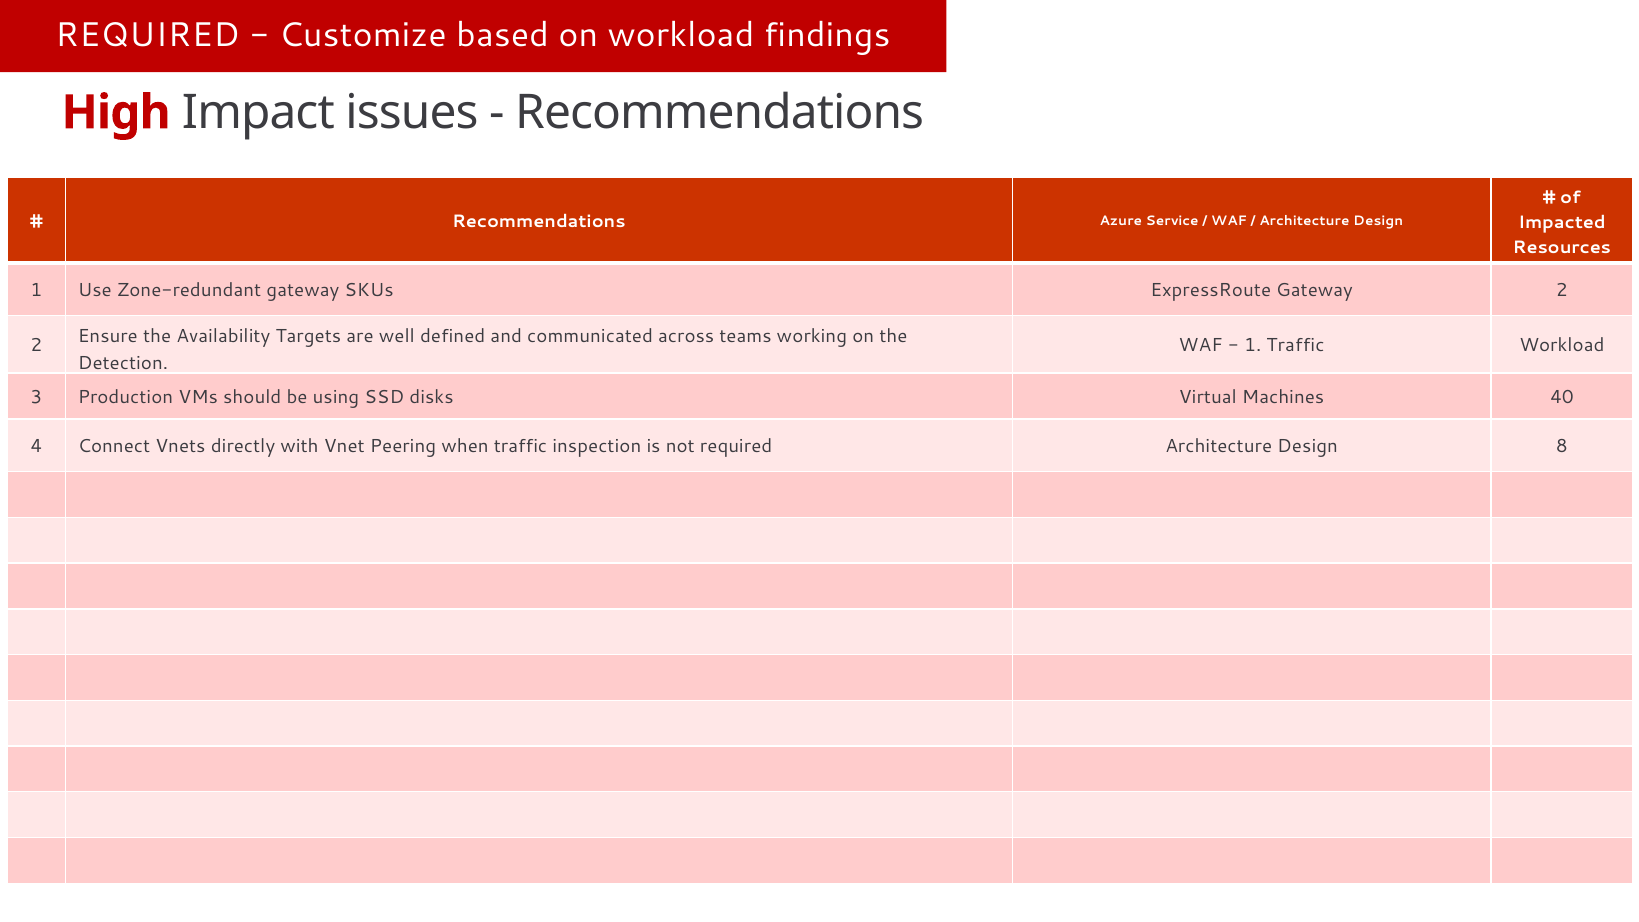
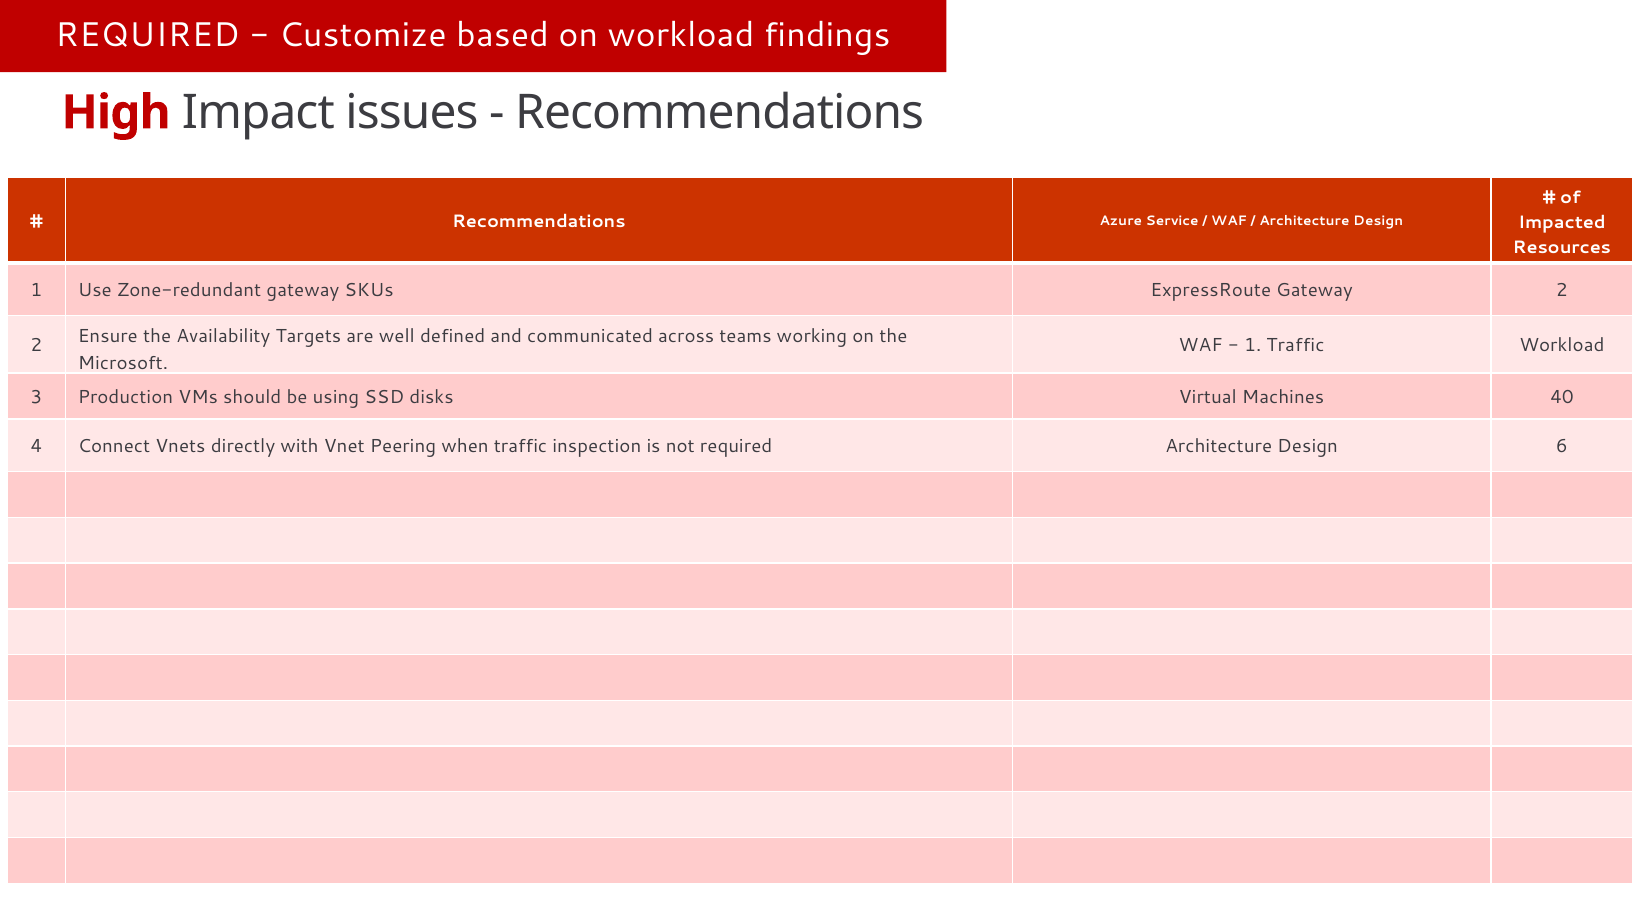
Detection: Detection -> Microsoft
8: 8 -> 6
